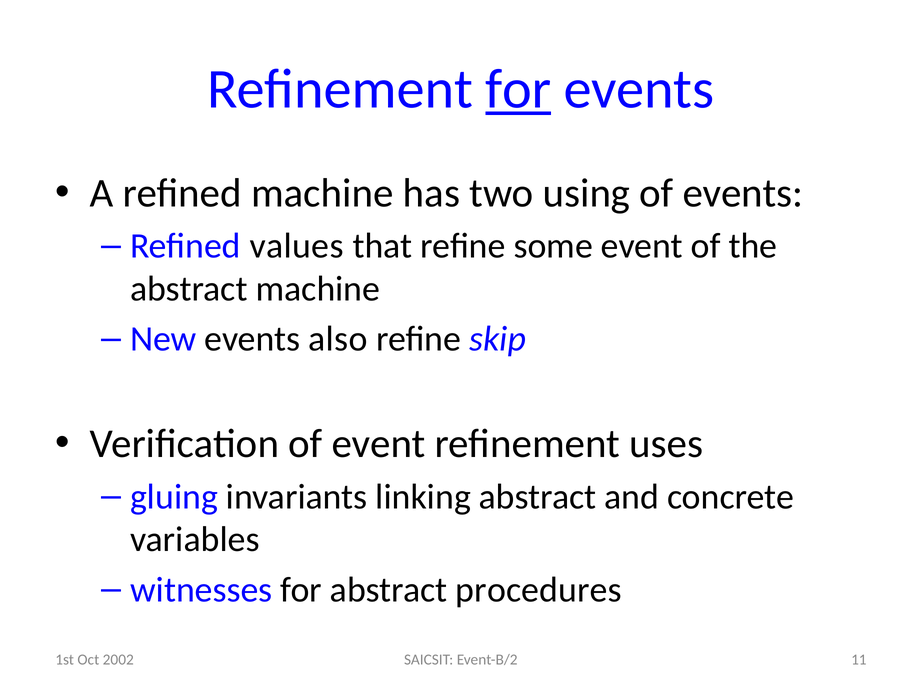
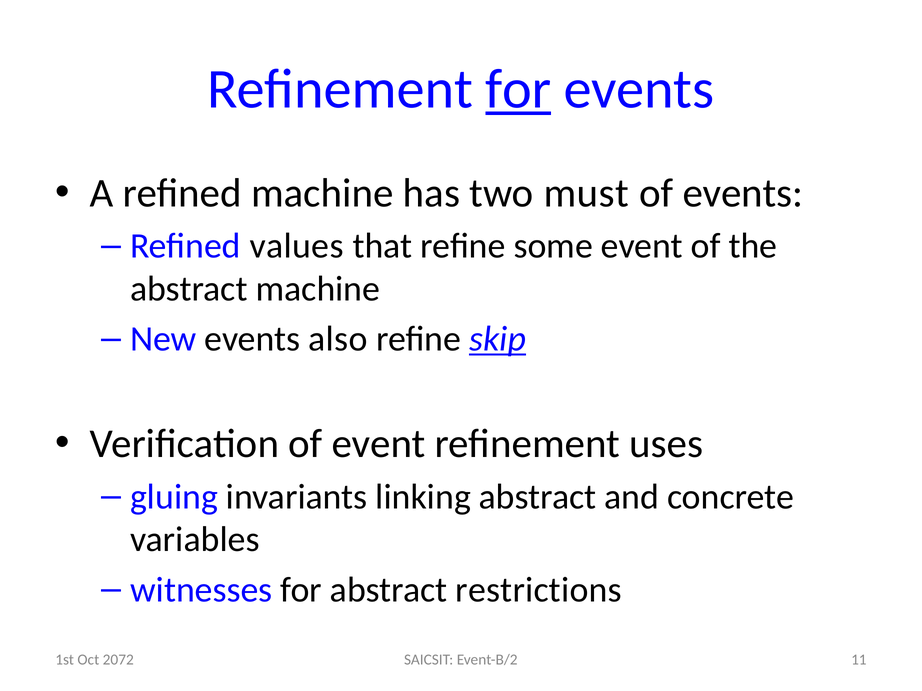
using: using -> must
skip underline: none -> present
procedures: procedures -> restrictions
2002: 2002 -> 2072
